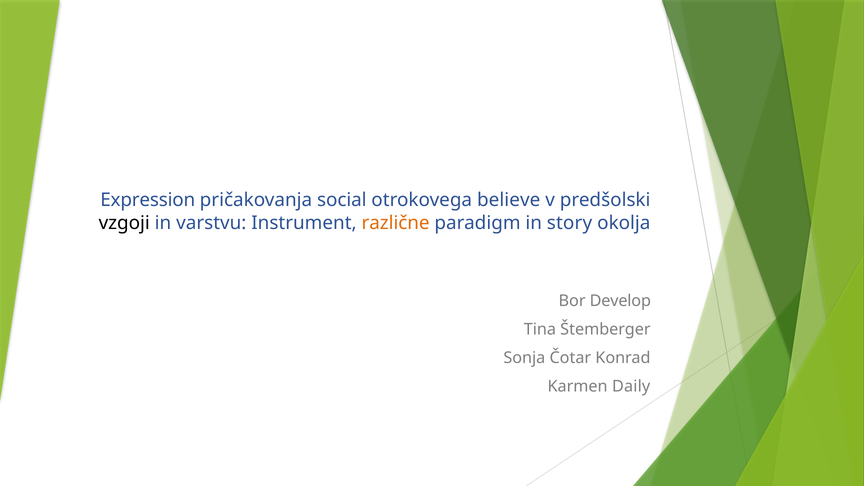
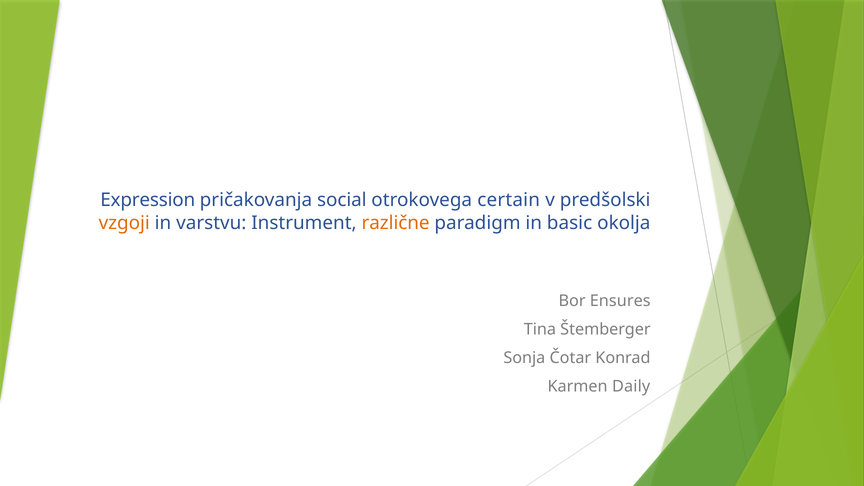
believe: believe -> certain
vzgoji colour: black -> orange
story: story -> basic
Develop: Develop -> Ensures
